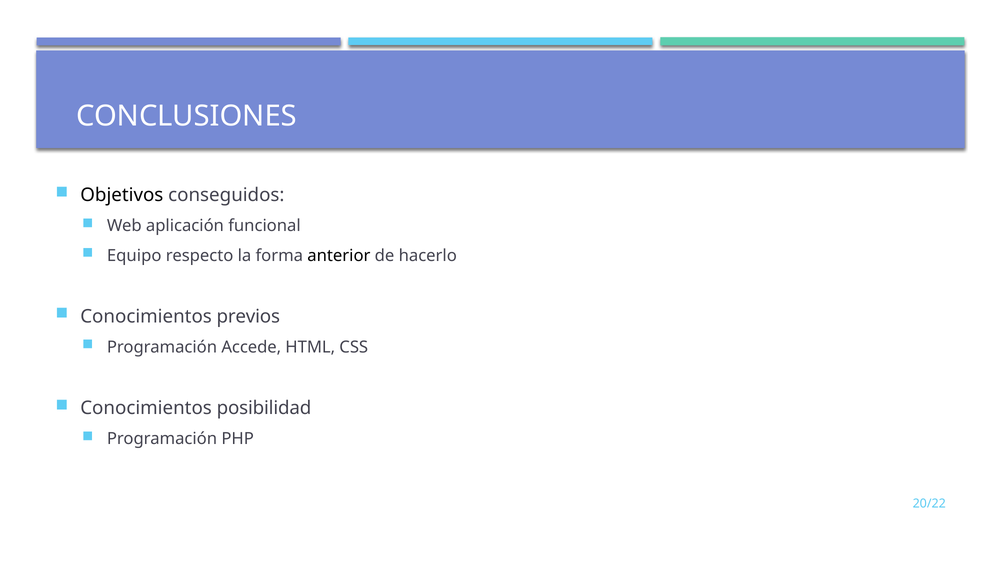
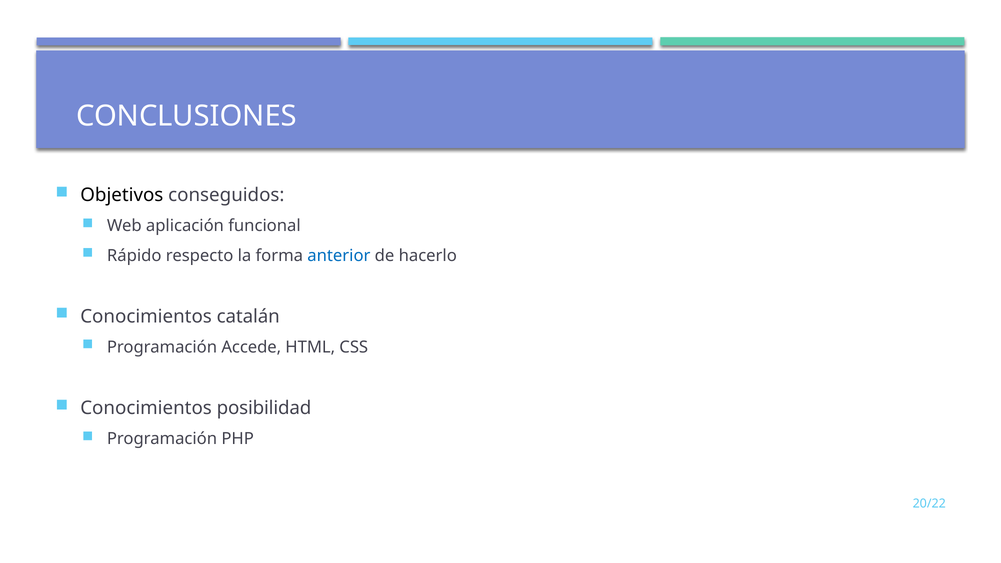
Equipo: Equipo -> Rápido
anterior colour: black -> blue
previos: previos -> catalán
